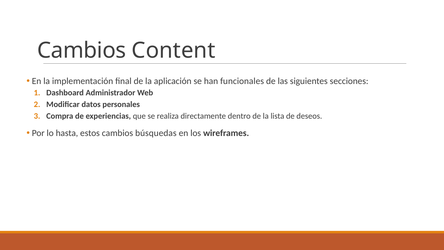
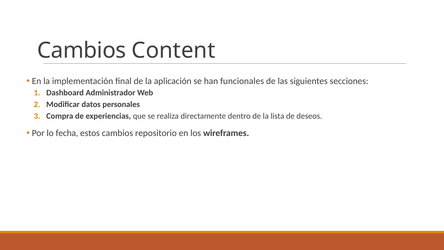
hasta: hasta -> fecha
búsquedas: búsquedas -> repositorio
